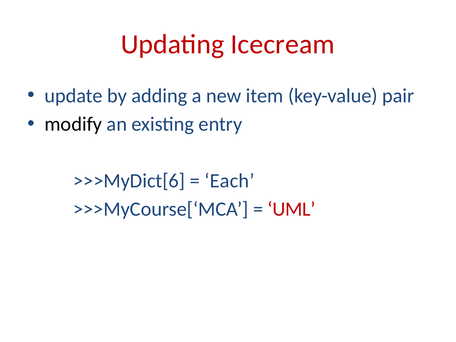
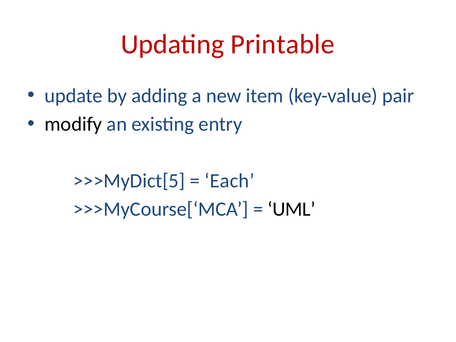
Icecream: Icecream -> Printable
>>>MyDict[6: >>>MyDict[6 -> >>>MyDict[5
UML colour: red -> black
